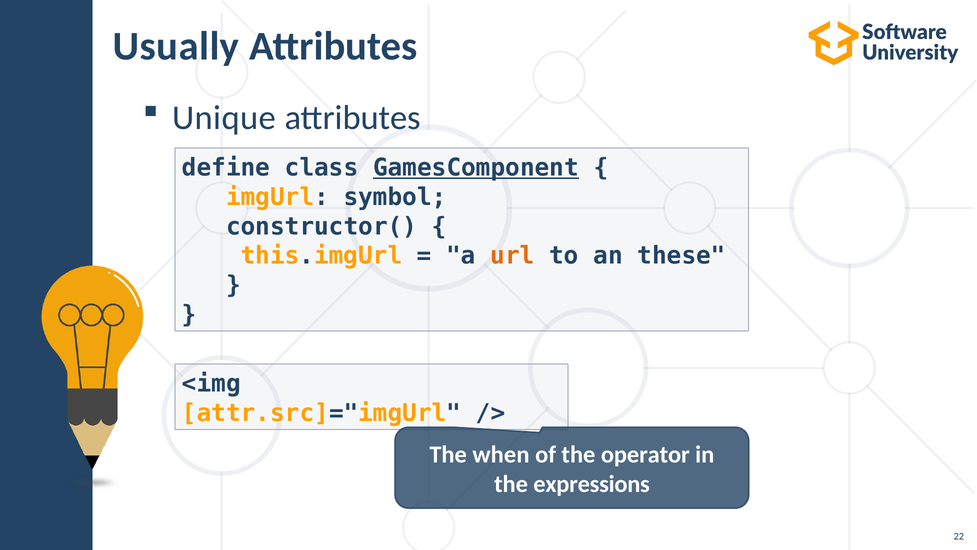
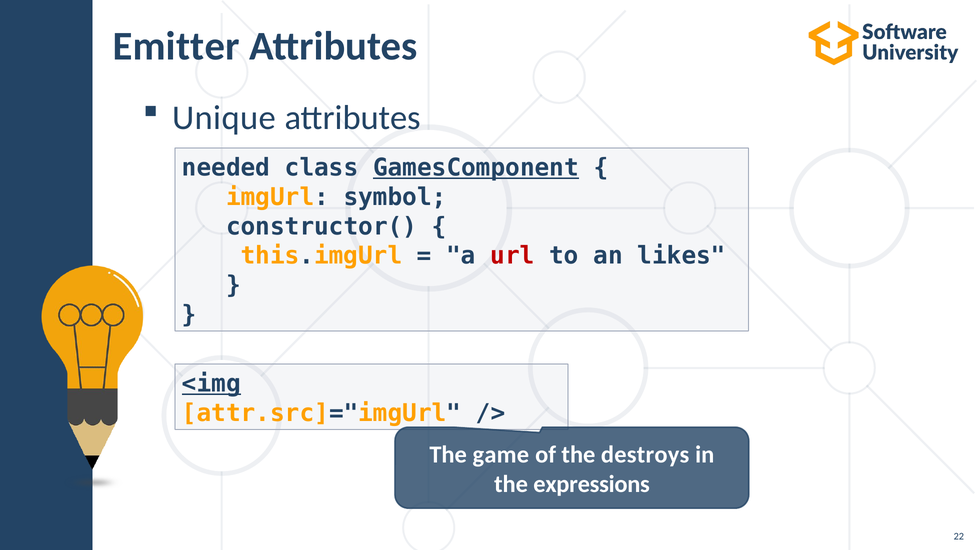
Usually: Usually -> Emitter
define: define -> needed
url colour: orange -> red
these: these -> likes
<img underline: none -> present
when: when -> game
operator: operator -> destroys
